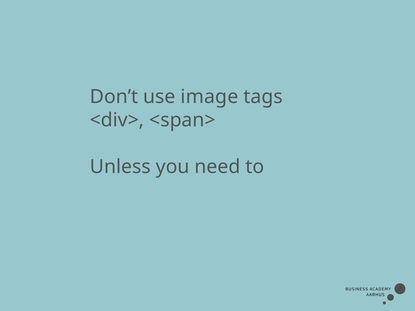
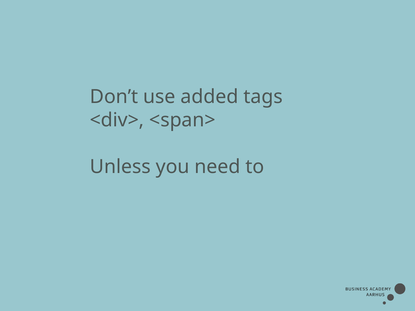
image: image -> added
